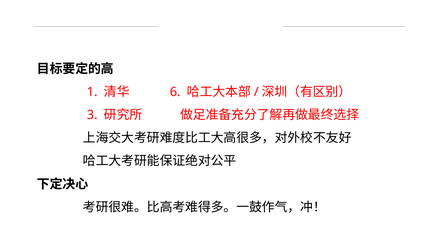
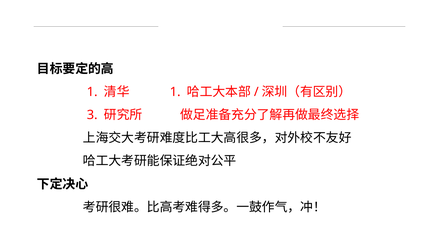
6 at (175, 92): 6 -> 1
